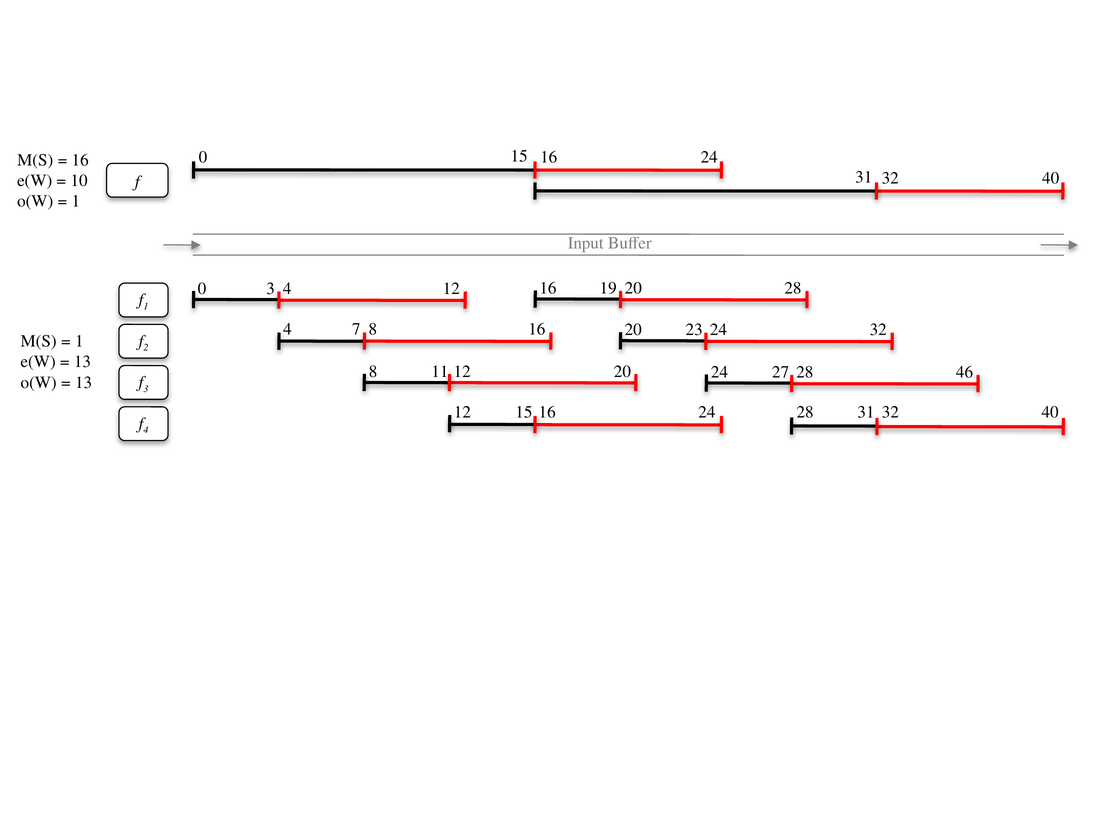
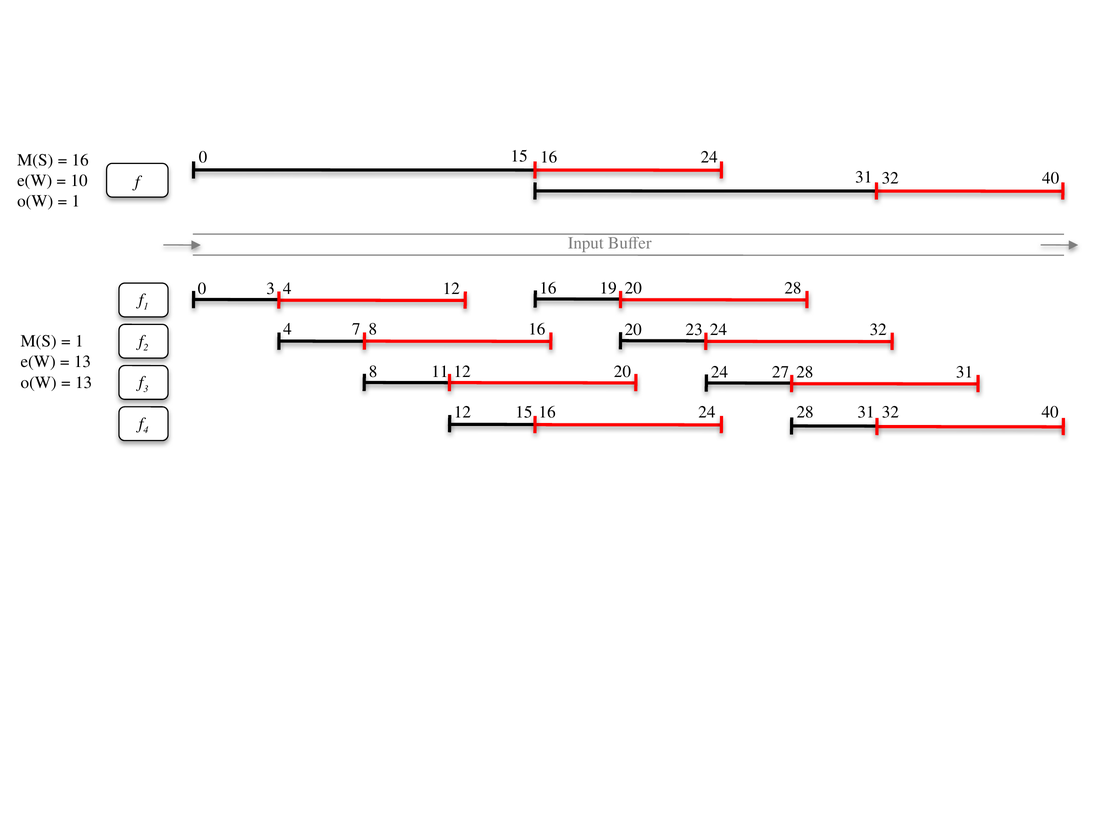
27 28 46: 46 -> 31
